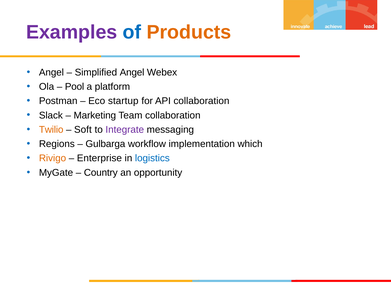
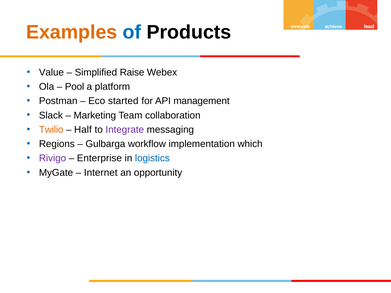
Examples colour: purple -> orange
Products colour: orange -> black
Angel at (51, 72): Angel -> Value
Simplified Angel: Angel -> Raise
startup: startup -> started
API collaboration: collaboration -> management
Soft: Soft -> Half
Rivigo colour: orange -> purple
Country: Country -> Internet
